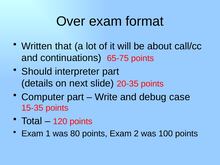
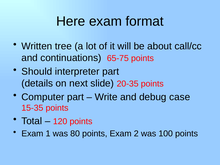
Over: Over -> Here
that: that -> tree
